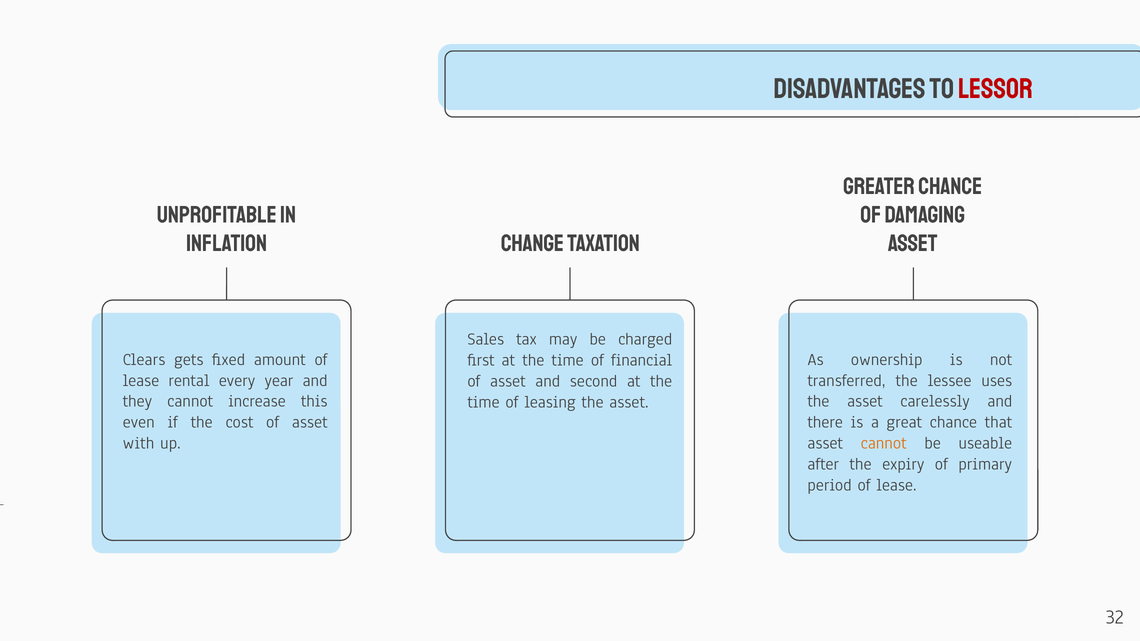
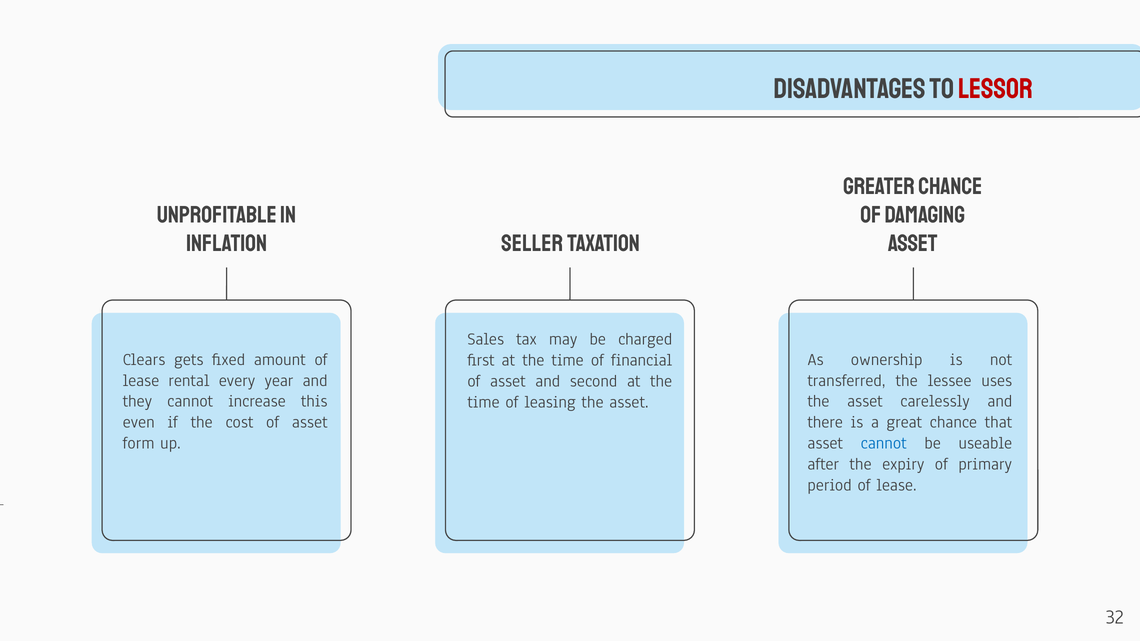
Change: Change -> Seller
with: with -> form
cannot at (884, 443) colour: orange -> blue
